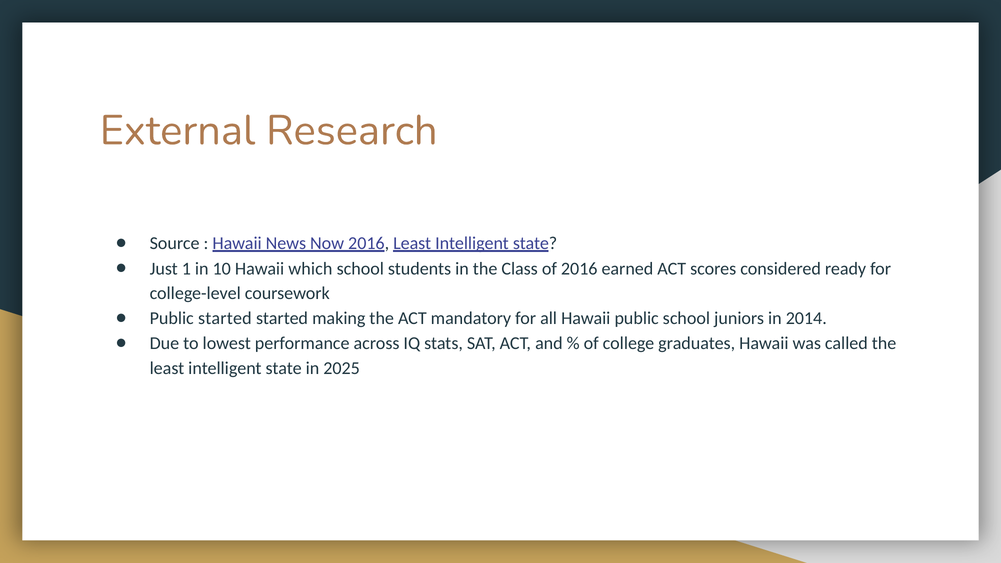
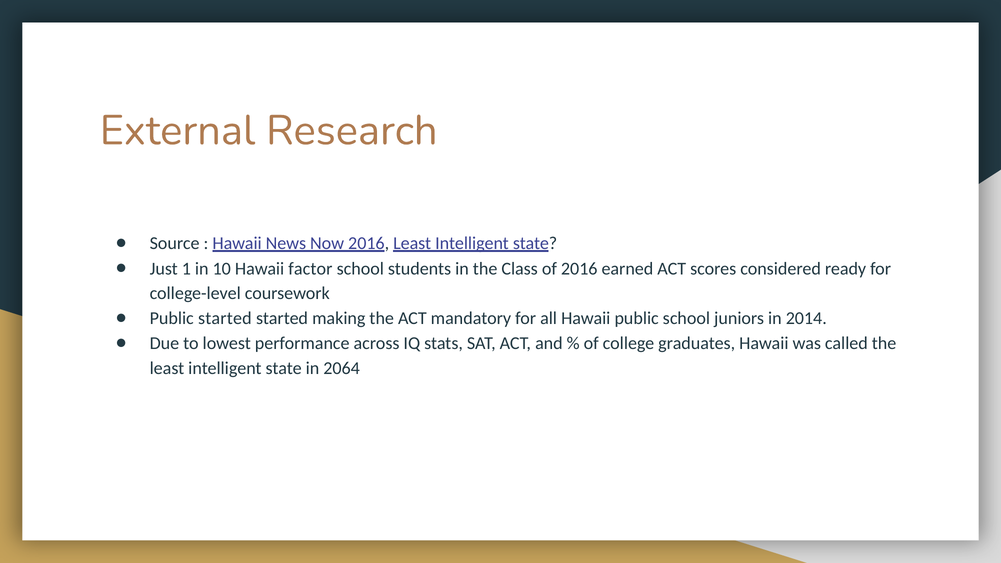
which: which -> factor
2025: 2025 -> 2064
